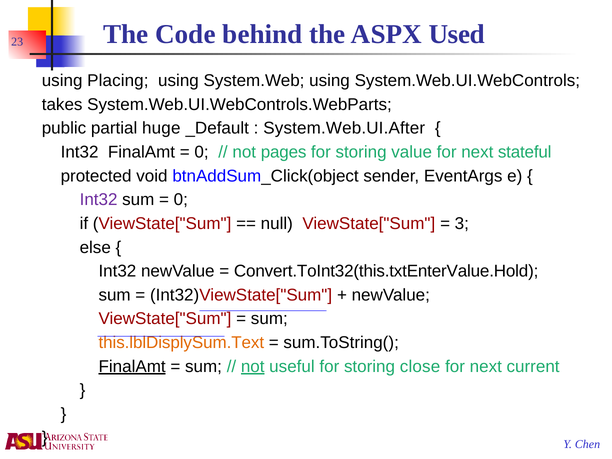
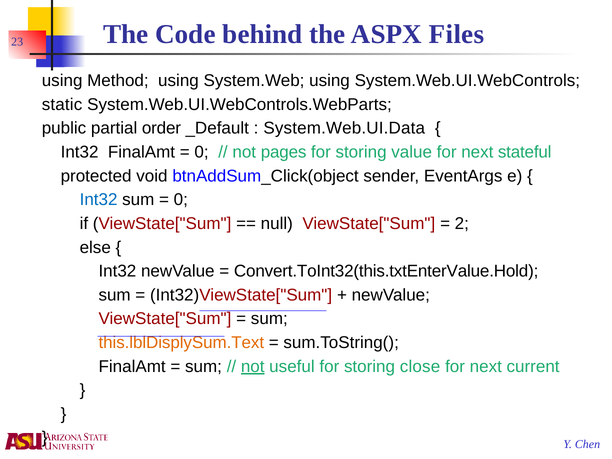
Used: Used -> Files
Placing: Placing -> Method
takes: takes -> static
huge: huge -> order
System.Web.UI.After: System.Web.UI.After -> System.Web.UI.Data
Int32 at (99, 200) colour: purple -> blue
3: 3 -> 2
FinalAmt at (132, 366) underline: present -> none
